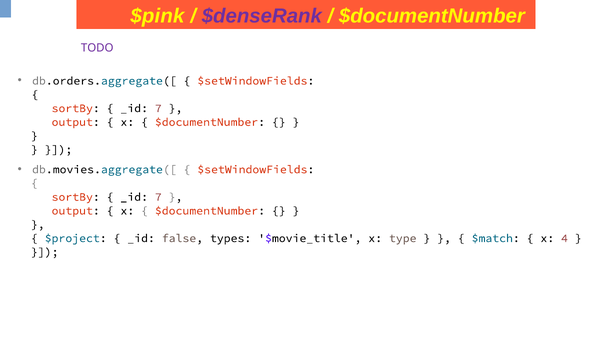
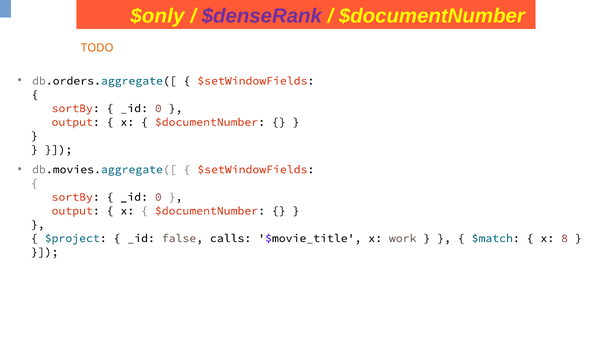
$pink: $pink -> $only
TODO colour: purple -> orange
7 at (158, 108): 7 -> 0
7 at (158, 197): 7 -> 0
types: types -> calls
type: type -> work
4: 4 -> 8
